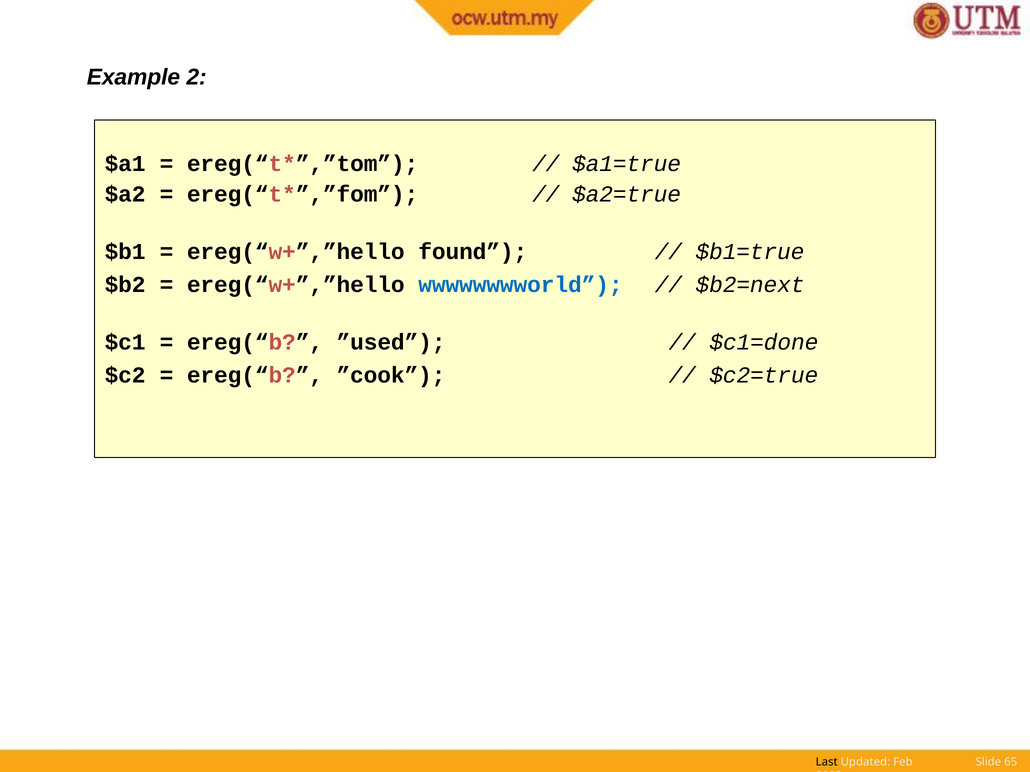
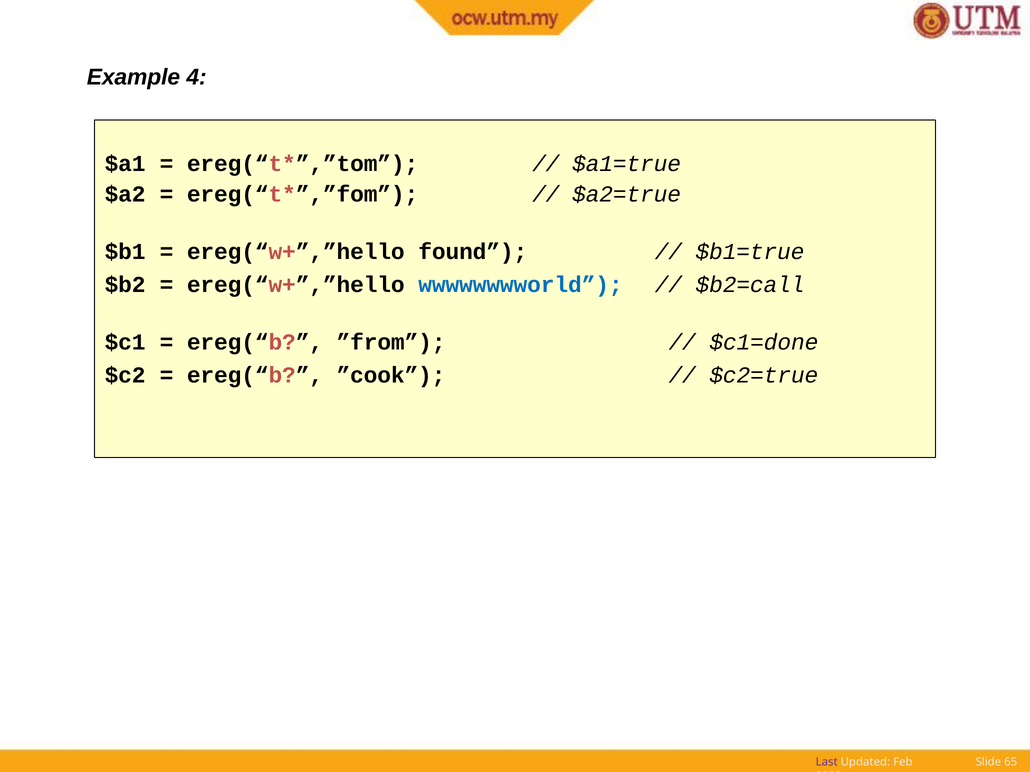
2: 2 -> 4
$b2=next: $b2=next -> $b2=call
”used: ”used -> ”from
Last colour: black -> purple
